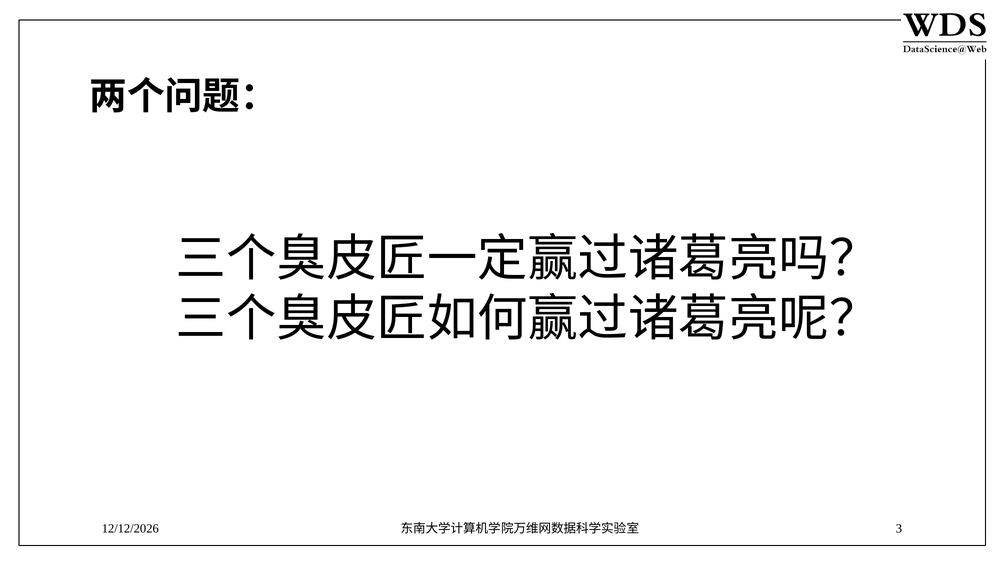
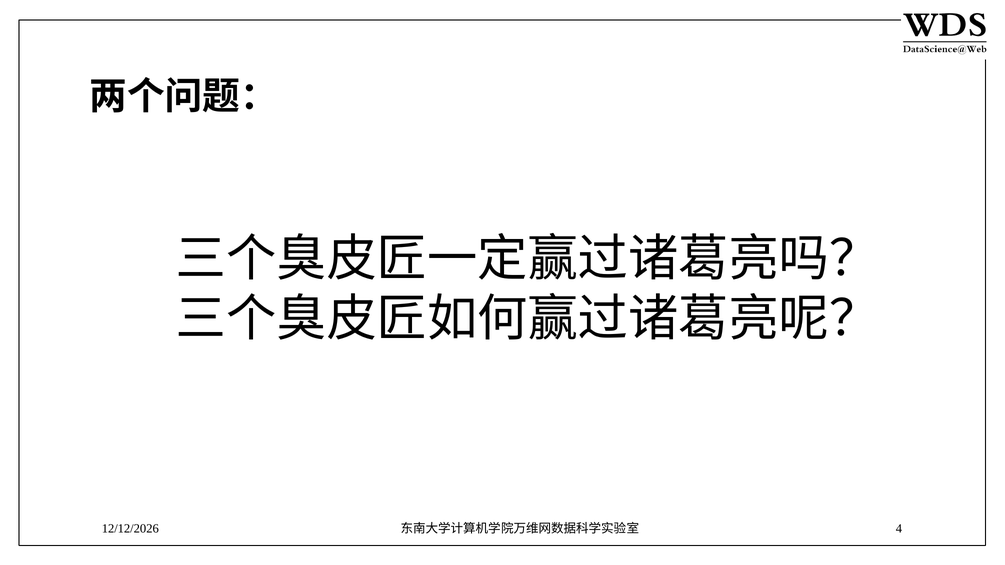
3: 3 -> 4
